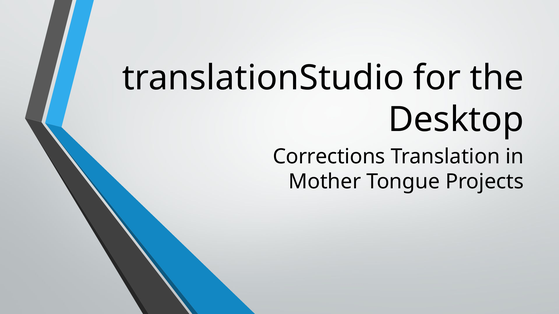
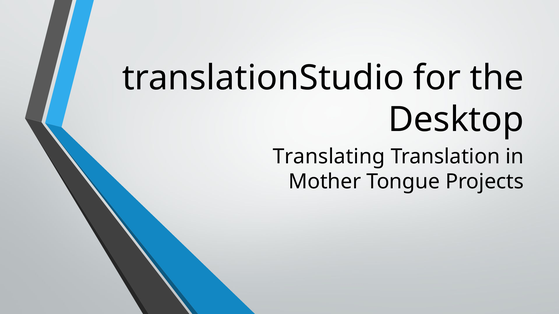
Corrections: Corrections -> Translating
